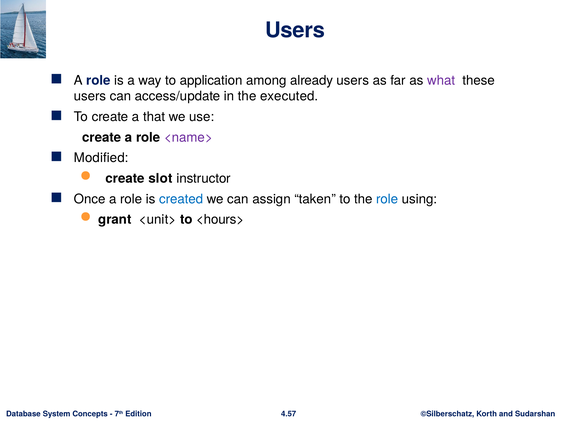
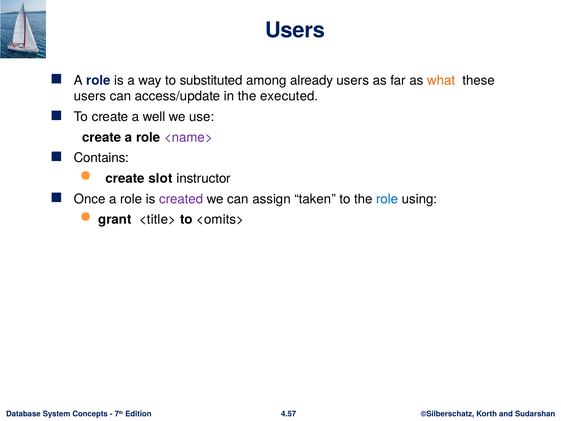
application: application -> substituted
what colour: purple -> orange
that: that -> well
Modified: Modified -> Contains
created colour: blue -> purple
<unit>: <unit> -> <title>
<hours>: <hours> -> <omits>
